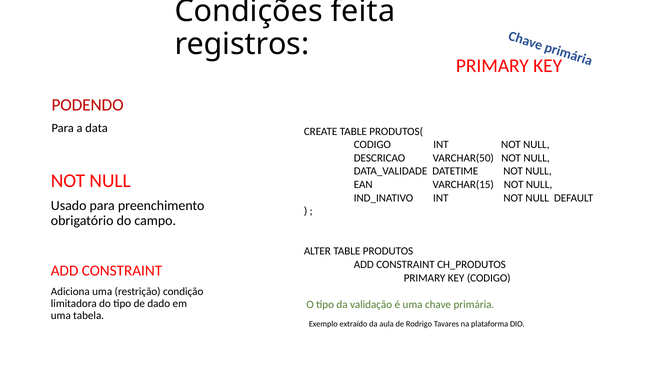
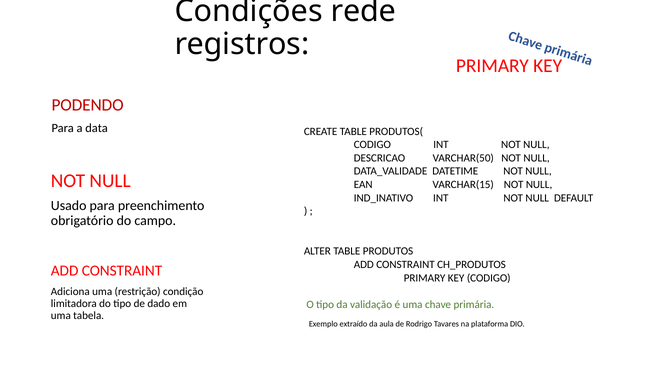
feita: feita -> rede
